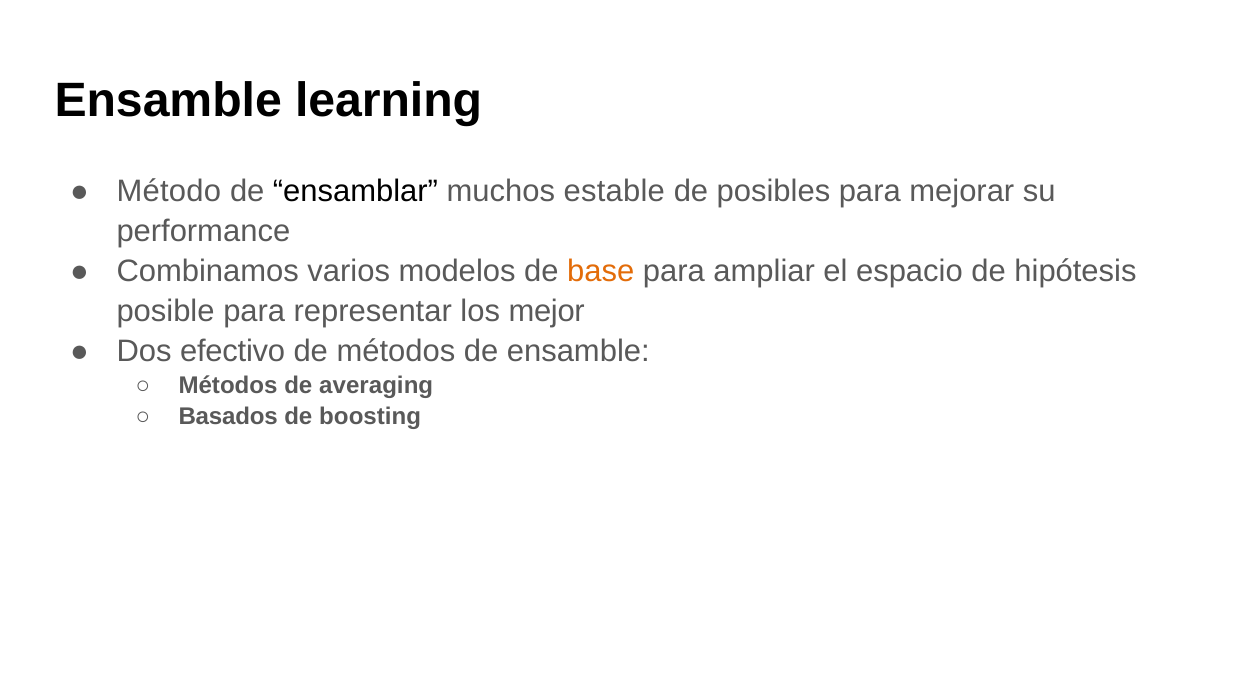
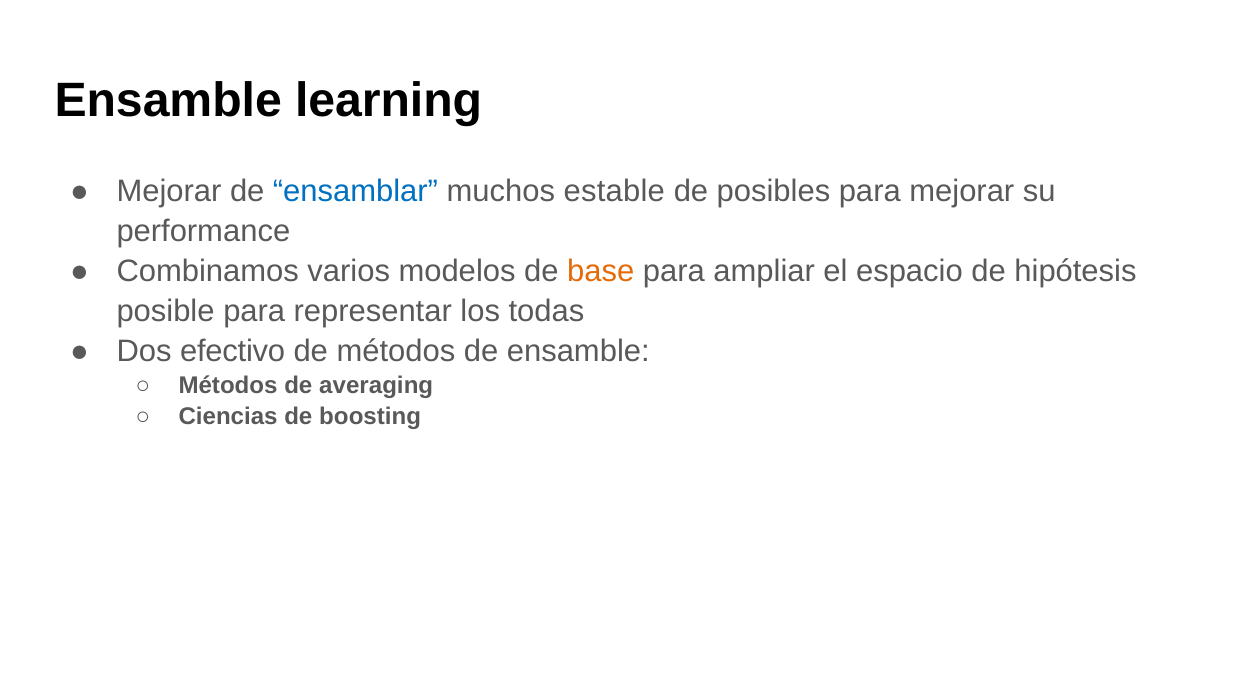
Método at (169, 192): Método -> Mejorar
ensamblar colour: black -> blue
mejor: mejor -> todas
Basados: Basados -> Ciencias
